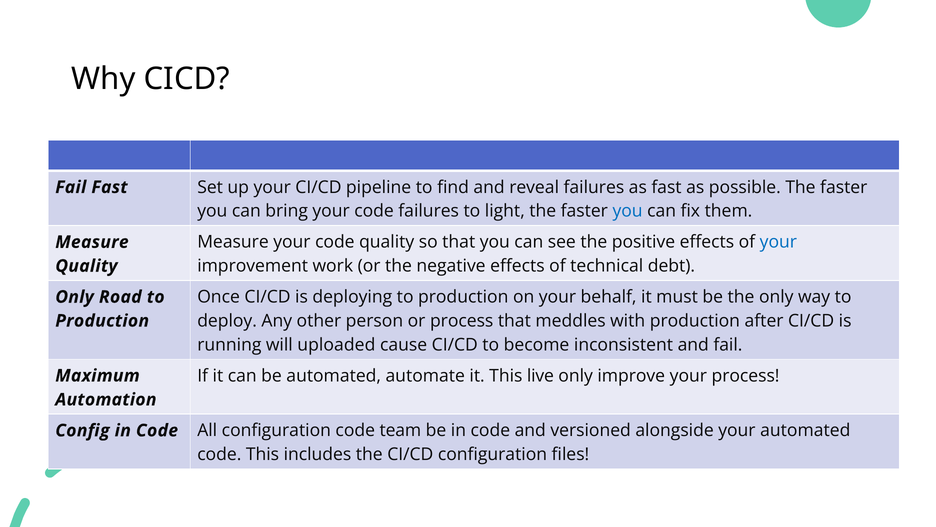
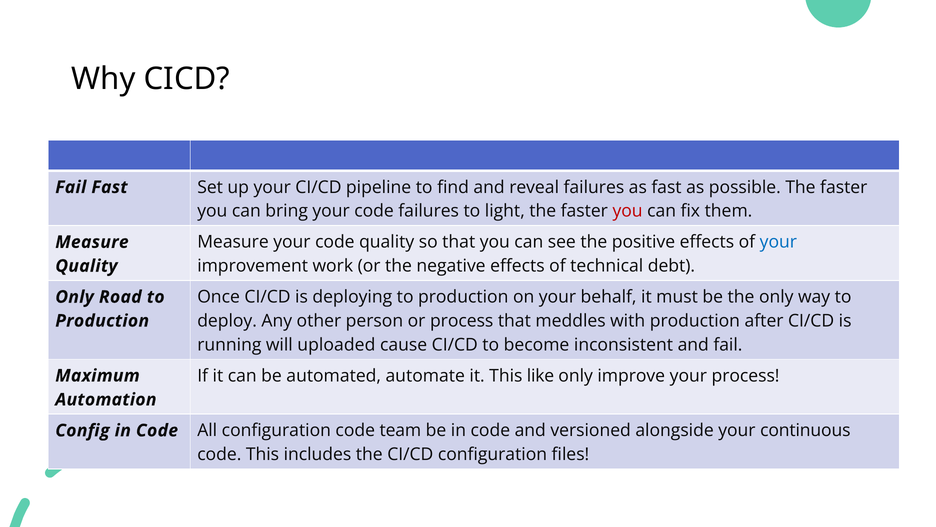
you at (628, 211) colour: blue -> red
live: live -> like
your automated: automated -> continuous
